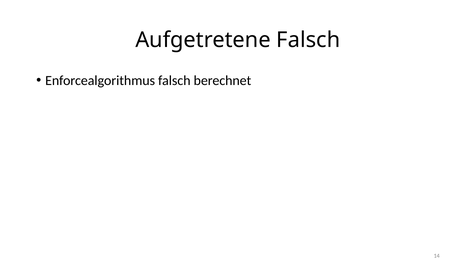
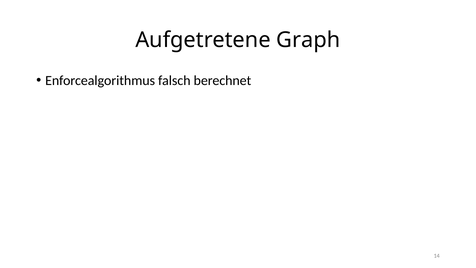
Aufgetretene Falsch: Falsch -> Graph
